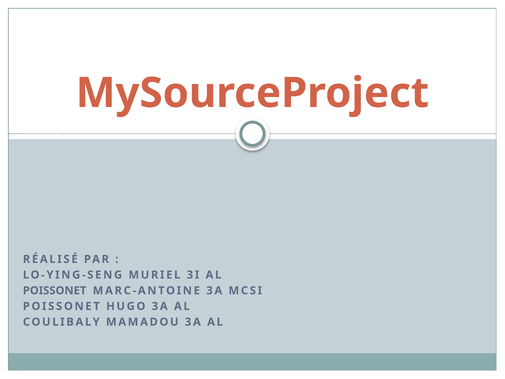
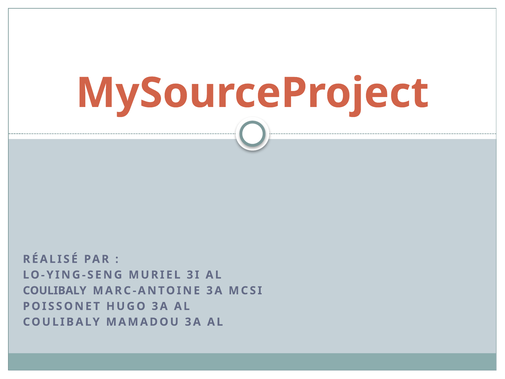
POISSONET at (55, 290): POISSONET -> COULIBALY
